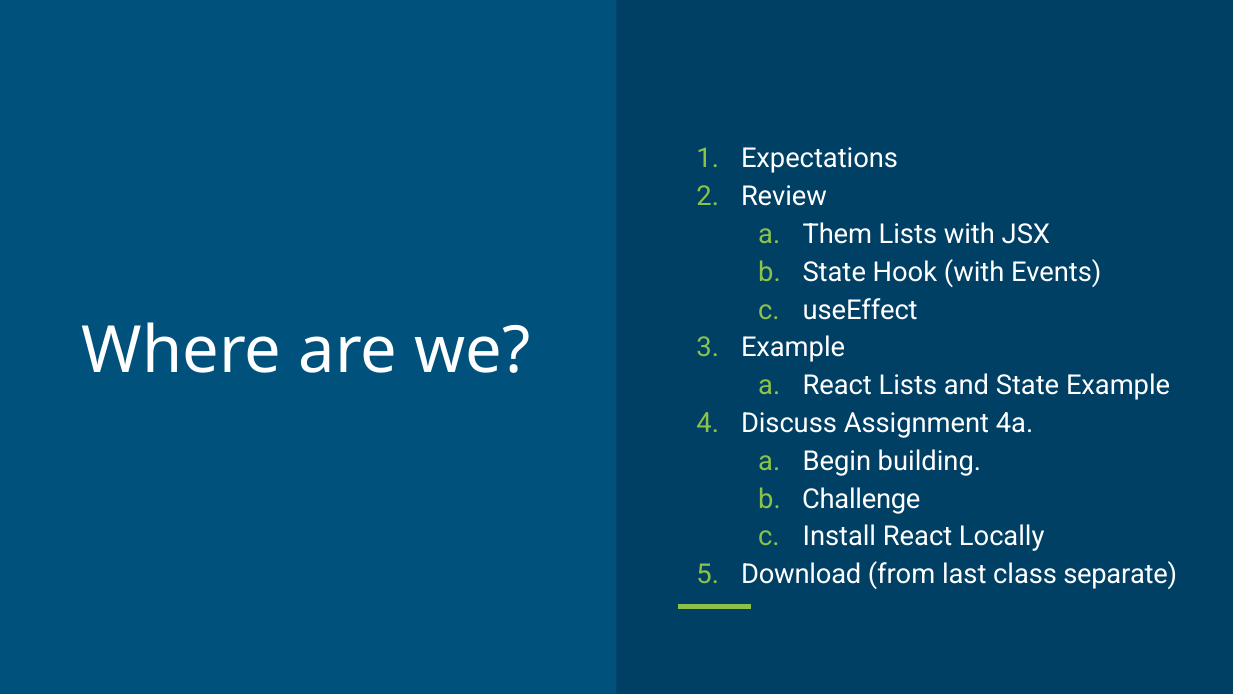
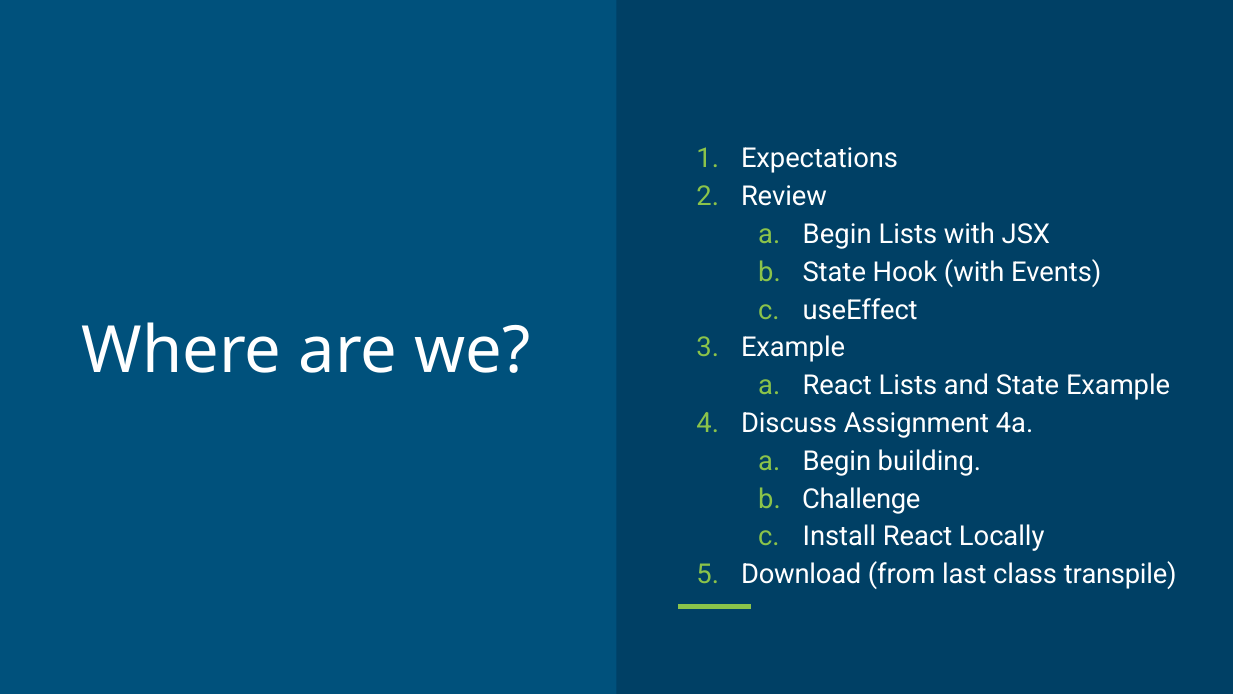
Them at (837, 234): Them -> Begin
separate: separate -> transpile
